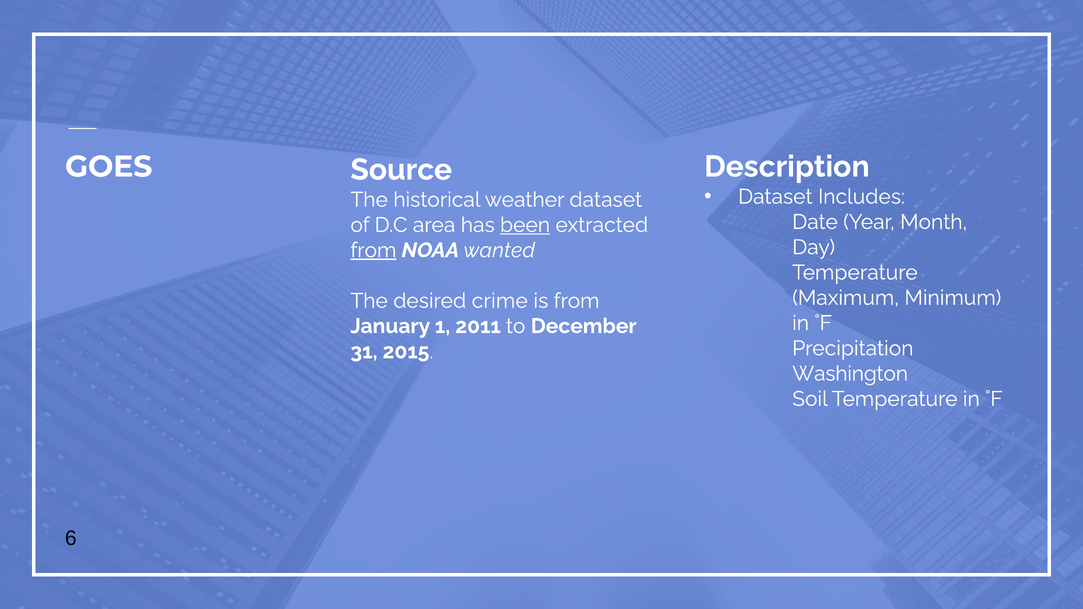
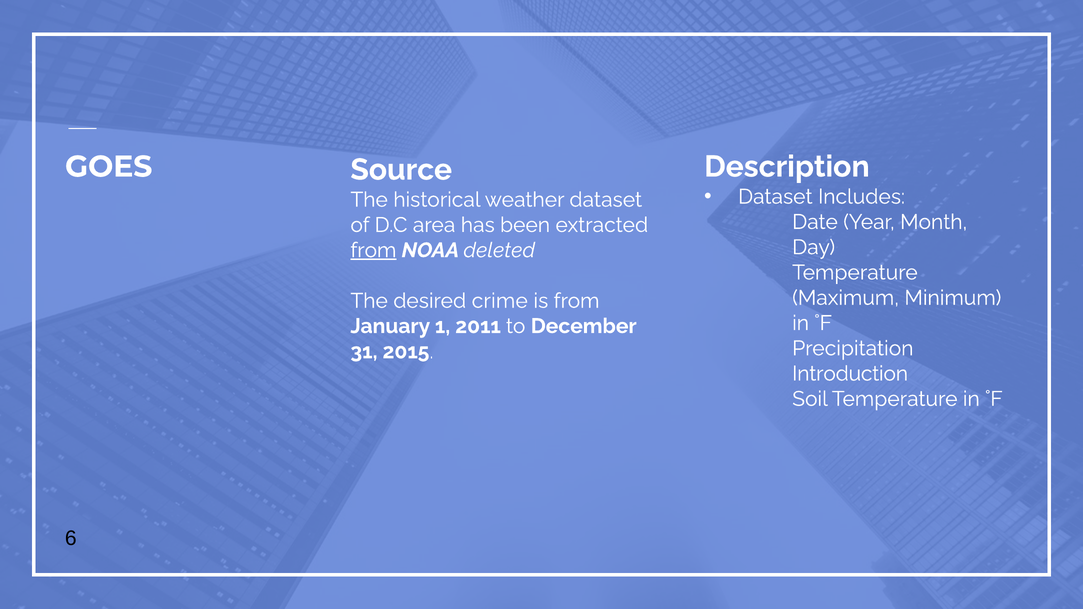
been underline: present -> none
wanted: wanted -> deleted
Washington: Washington -> Introduction
